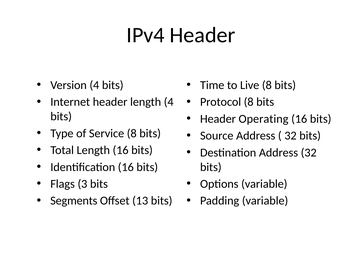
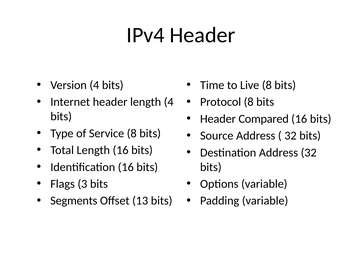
Operating: Operating -> Compared
